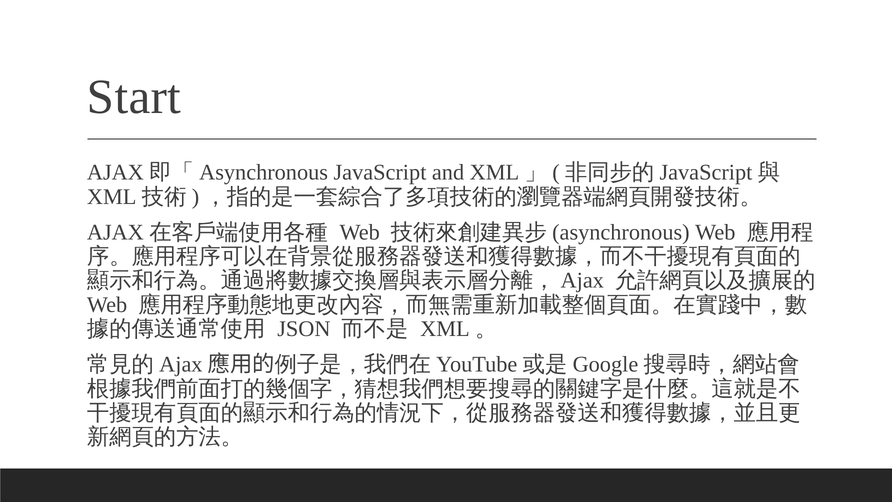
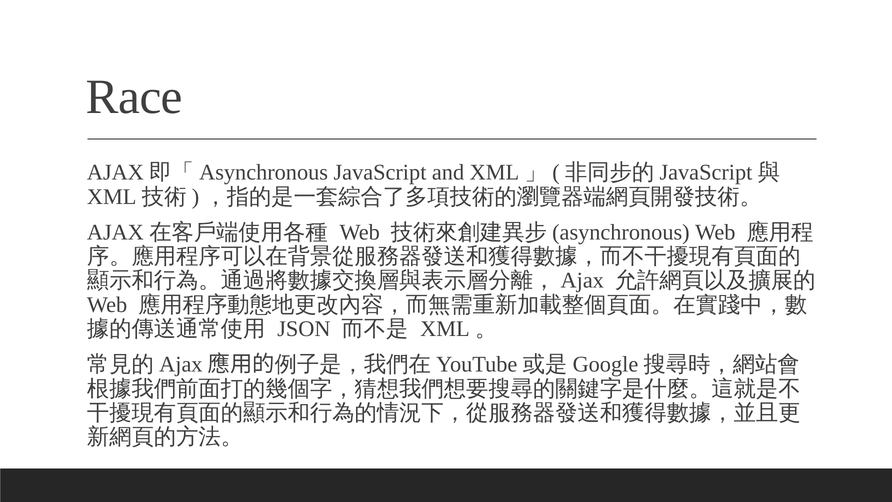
Start: Start -> Race
